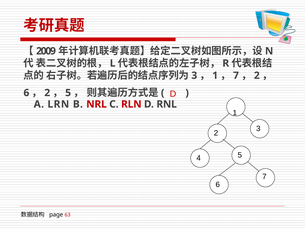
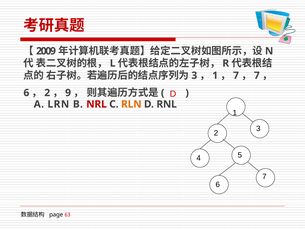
2 at (257, 75): 2 -> 7
5 at (68, 93): 5 -> 9
RLN colour: red -> orange
